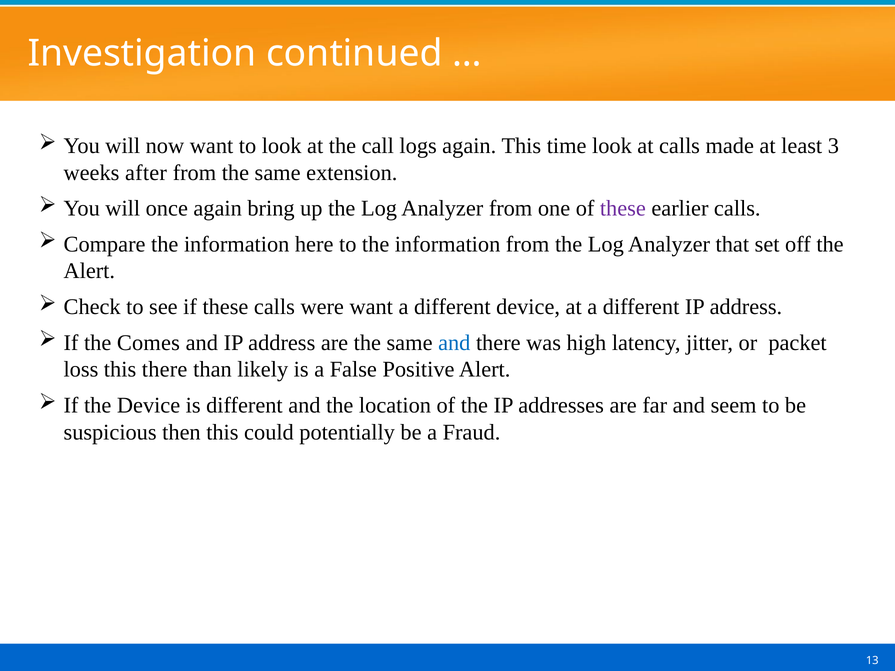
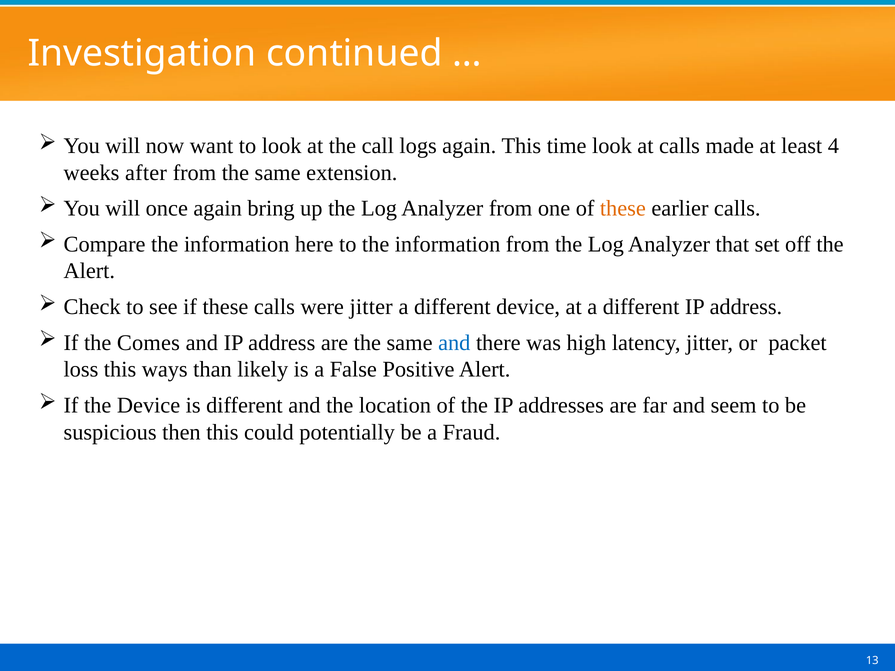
3: 3 -> 4
these at (623, 209) colour: purple -> orange
were want: want -> jitter
this there: there -> ways
